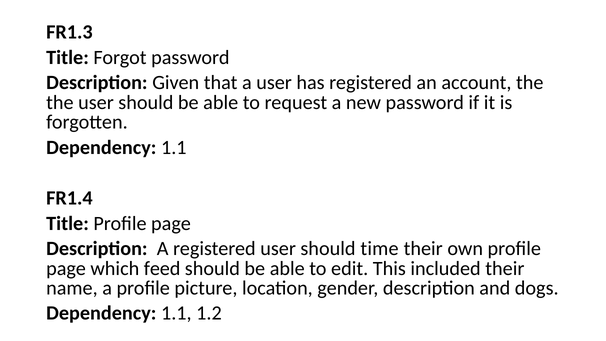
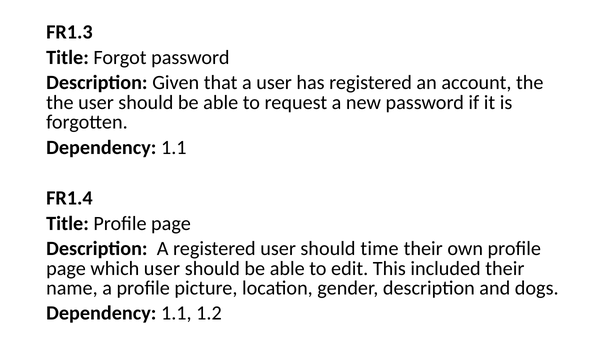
which feed: feed -> user
